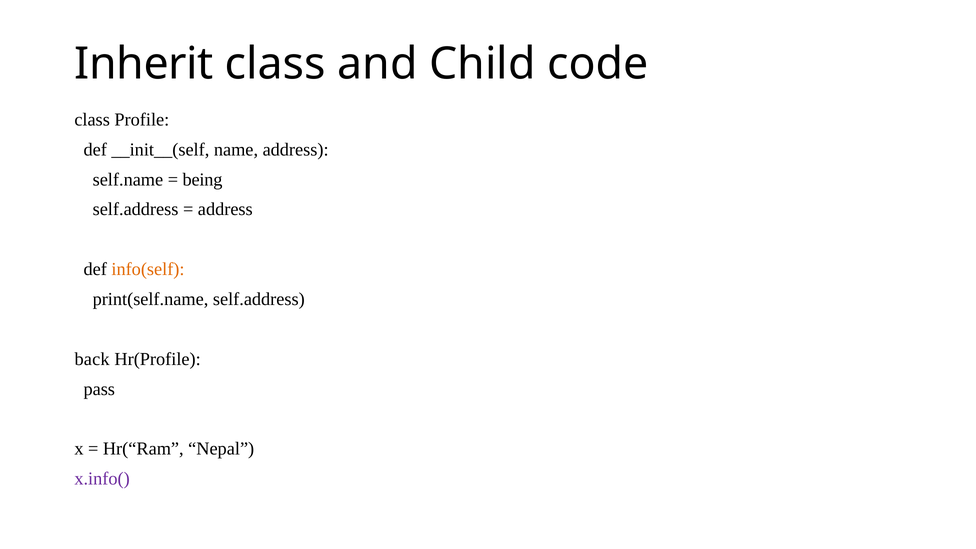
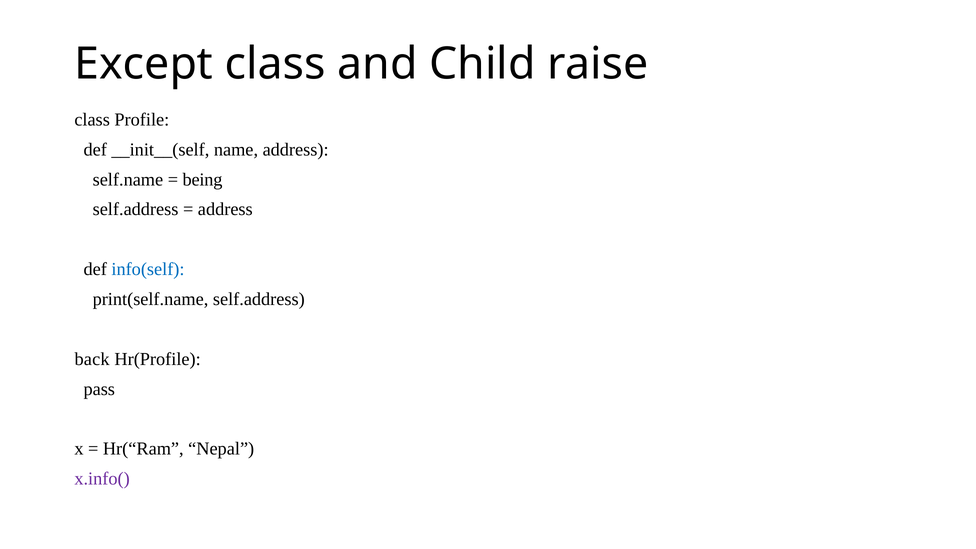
Inherit: Inherit -> Except
code: code -> raise
info(self colour: orange -> blue
